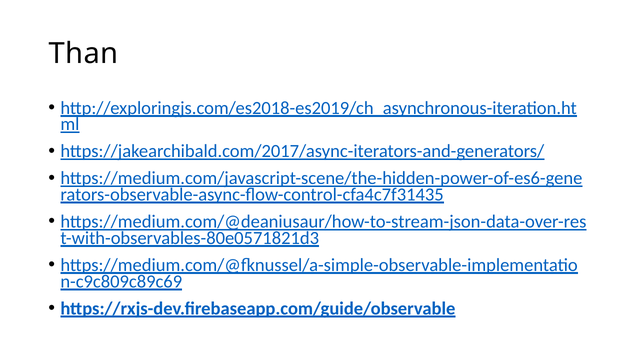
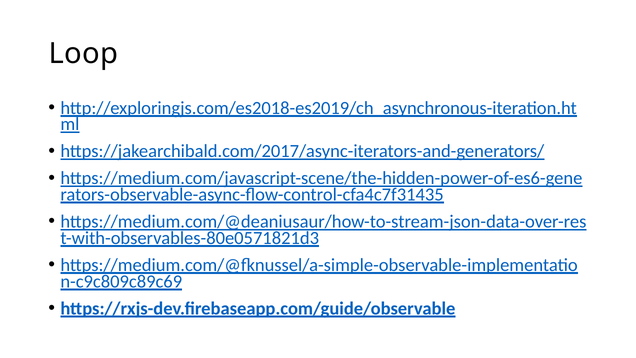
Than: Than -> Loop
